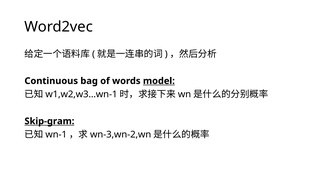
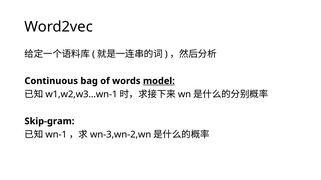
Skip-gram underline: present -> none
